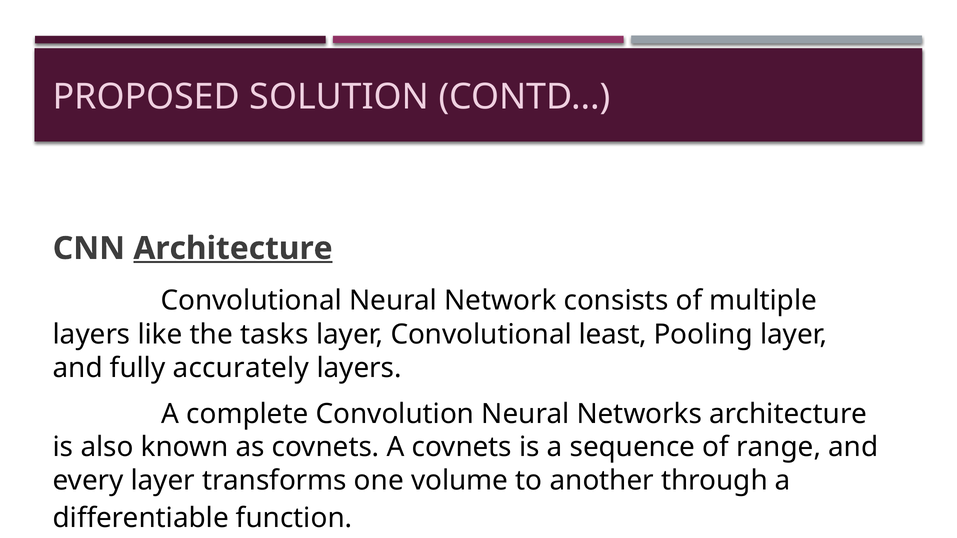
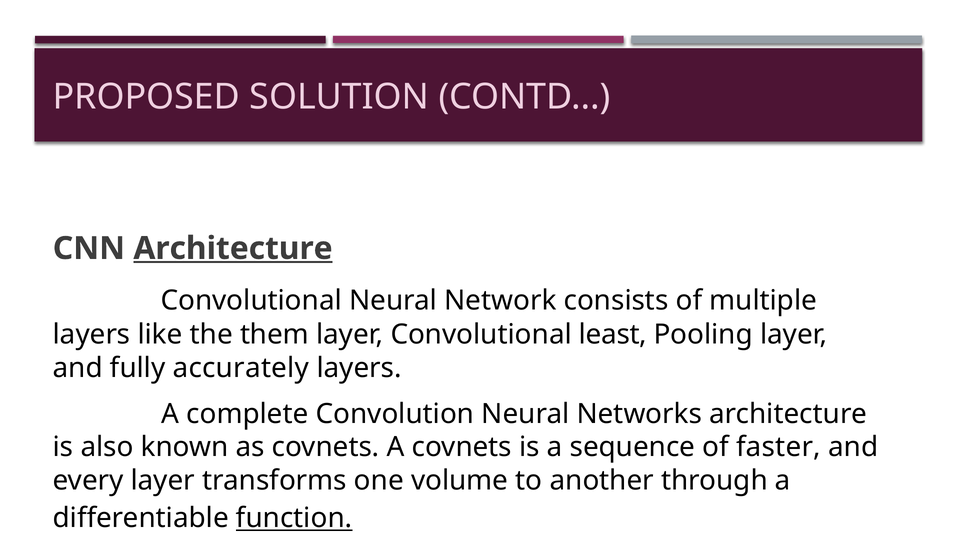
tasks: tasks -> them
range: range -> faster
function underline: none -> present
